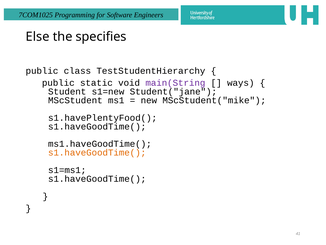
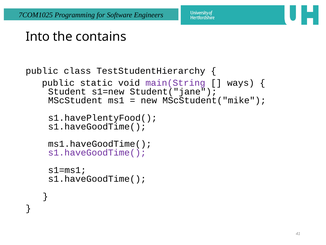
Else: Else -> Into
specifies: specifies -> contains
s1.haveGoodTime( at (97, 152) colour: orange -> purple
